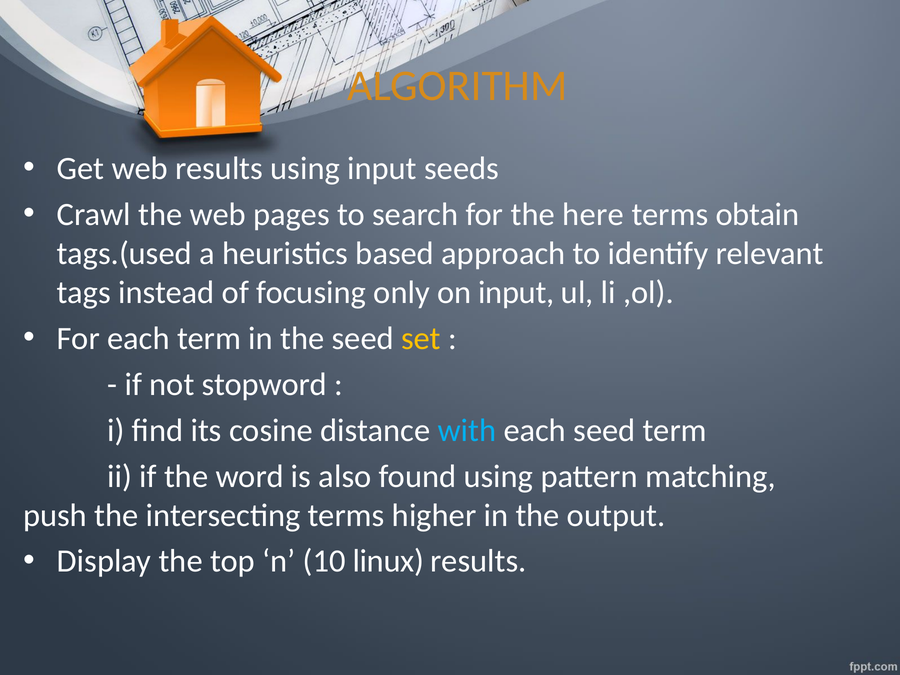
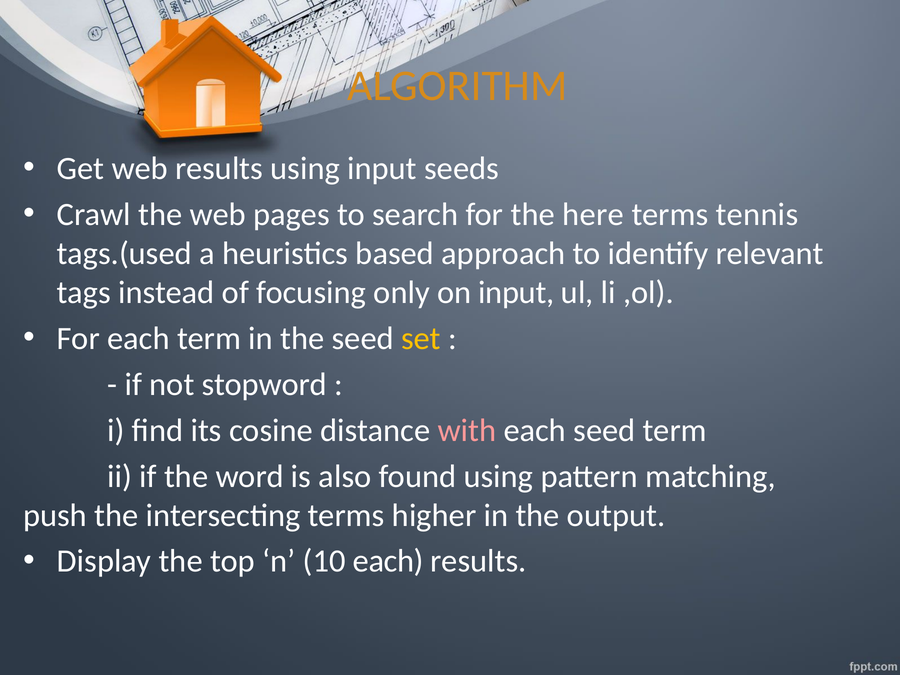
obtain: obtain -> tennis
with colour: light blue -> pink
10 linux: linux -> each
